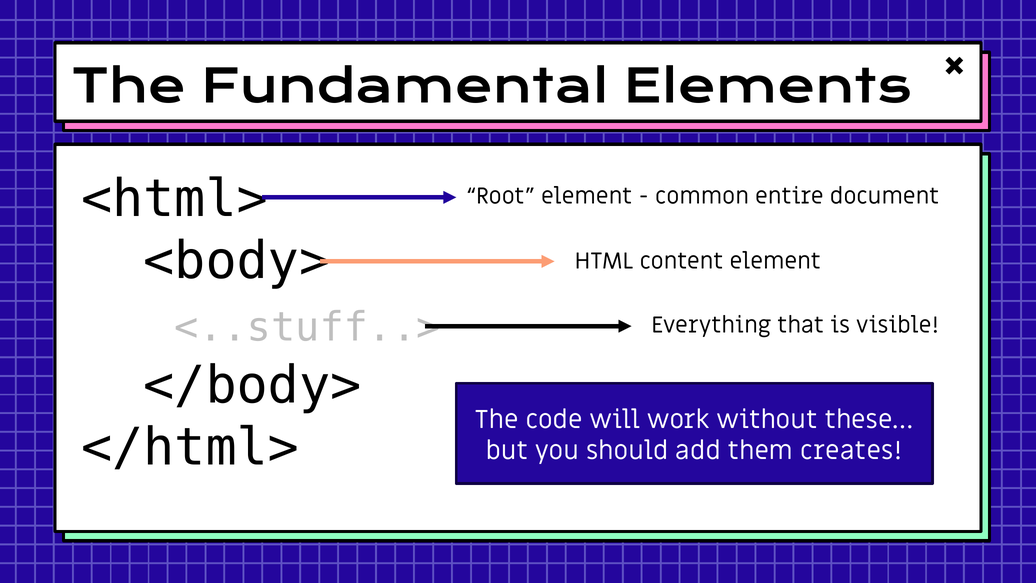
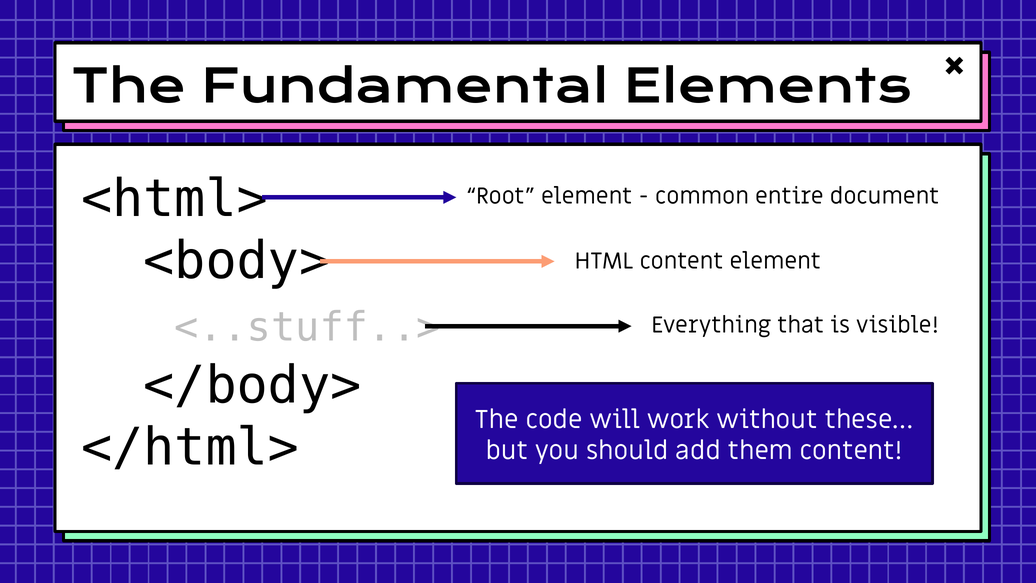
them creates: creates -> content
